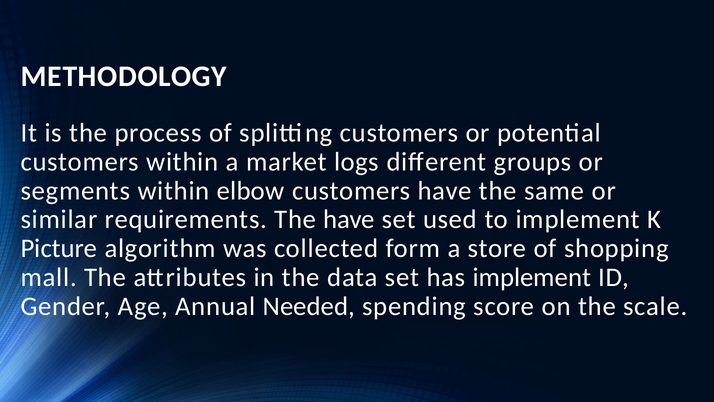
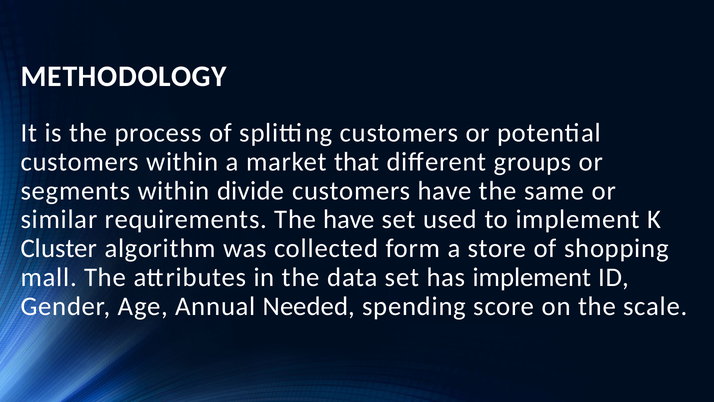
logs: logs -> that
elbow: elbow -> divide
Picture: Picture -> Cluster
